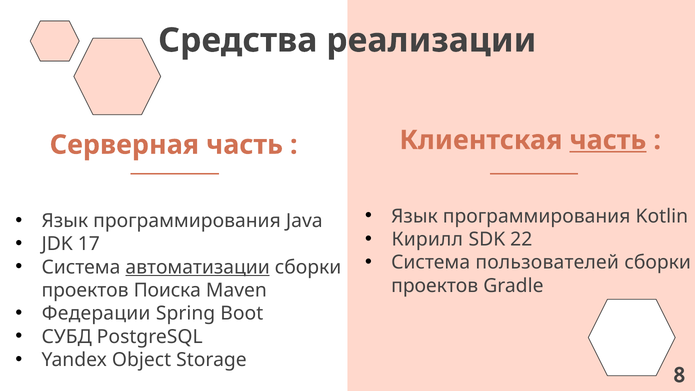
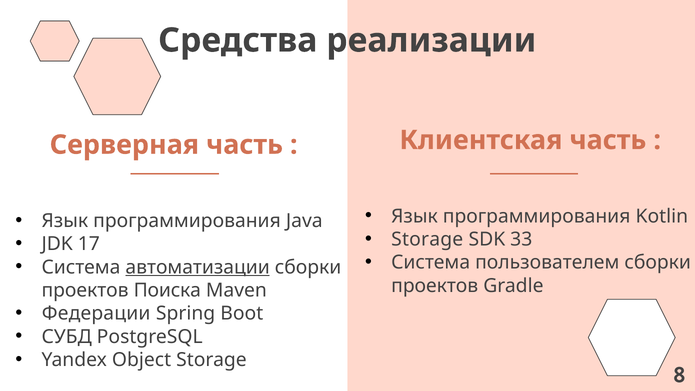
часть at (608, 140) underline: present -> none
Кирилл at (427, 239): Кирилл -> Storage
22: 22 -> 33
пользователей: пользователей -> пользователем
